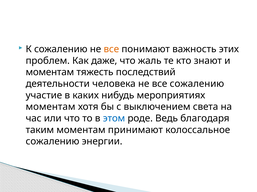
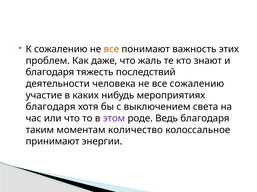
моментам at (50, 73): моментам -> благодаря
моментам at (51, 107): моментам -> благодаря
этом colour: blue -> purple
принимают: принимают -> количество
сожалению at (52, 142): сожалению -> принимают
